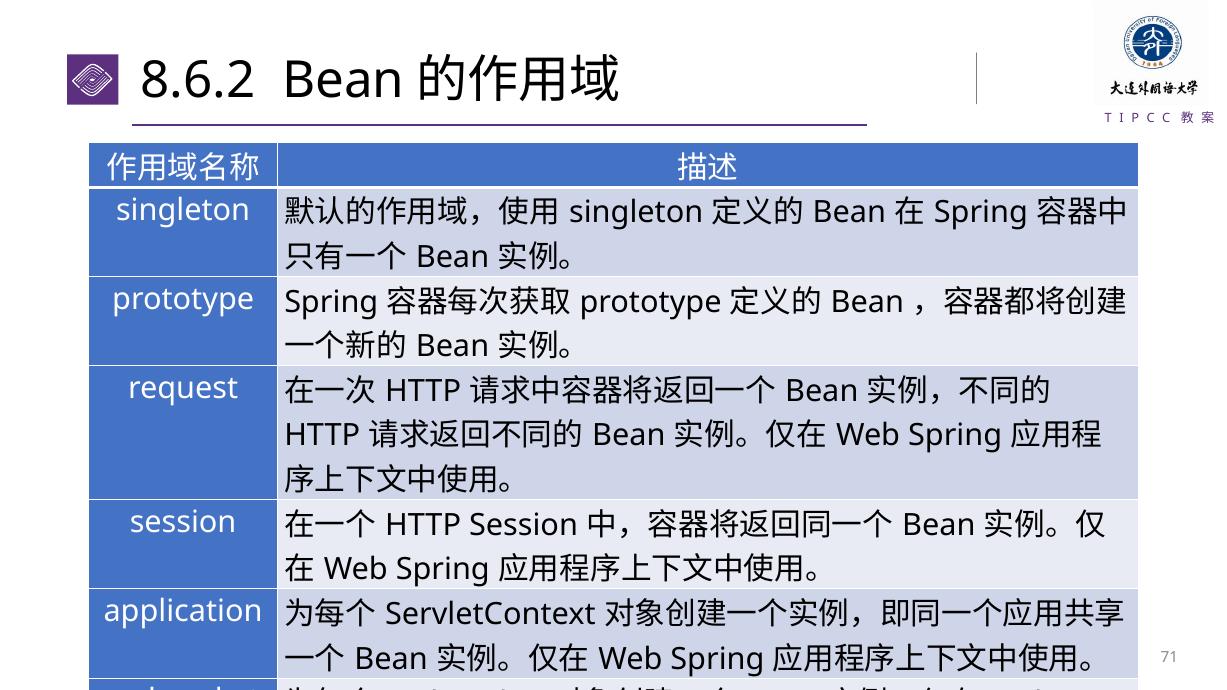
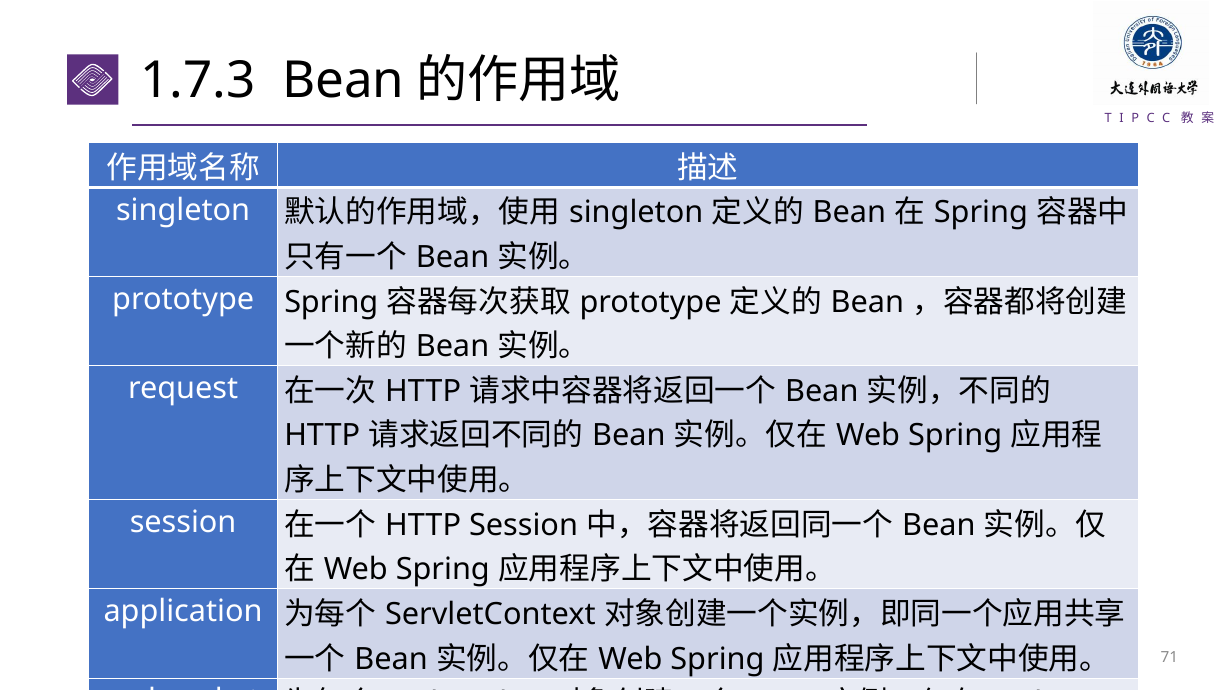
8.6.2: 8.6.2 -> 1.7.3
